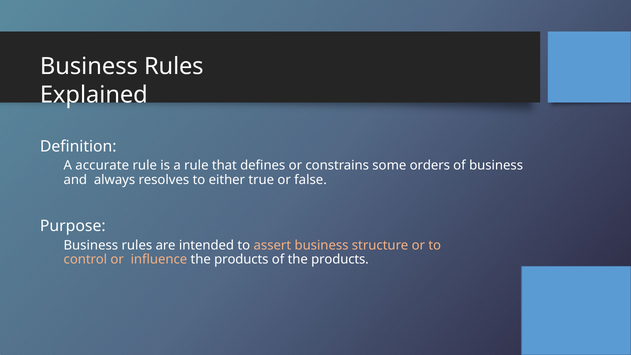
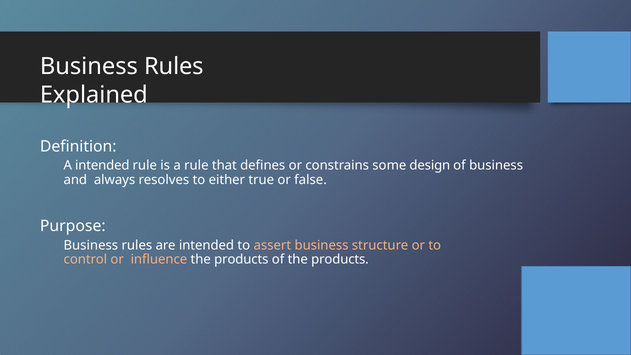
A accurate: accurate -> intended
orders: orders -> design
